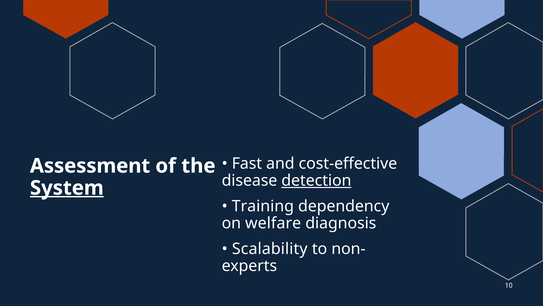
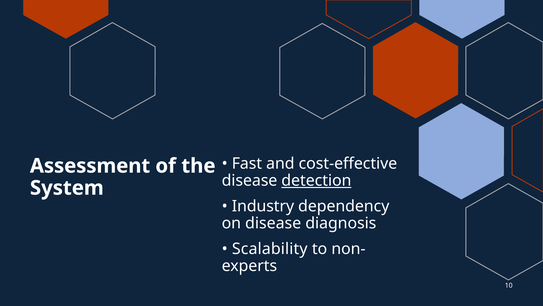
System underline: present -> none
Training: Training -> Industry
on welfare: welfare -> disease
